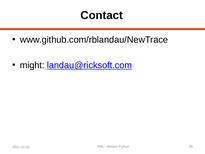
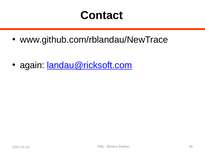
might: might -> again
